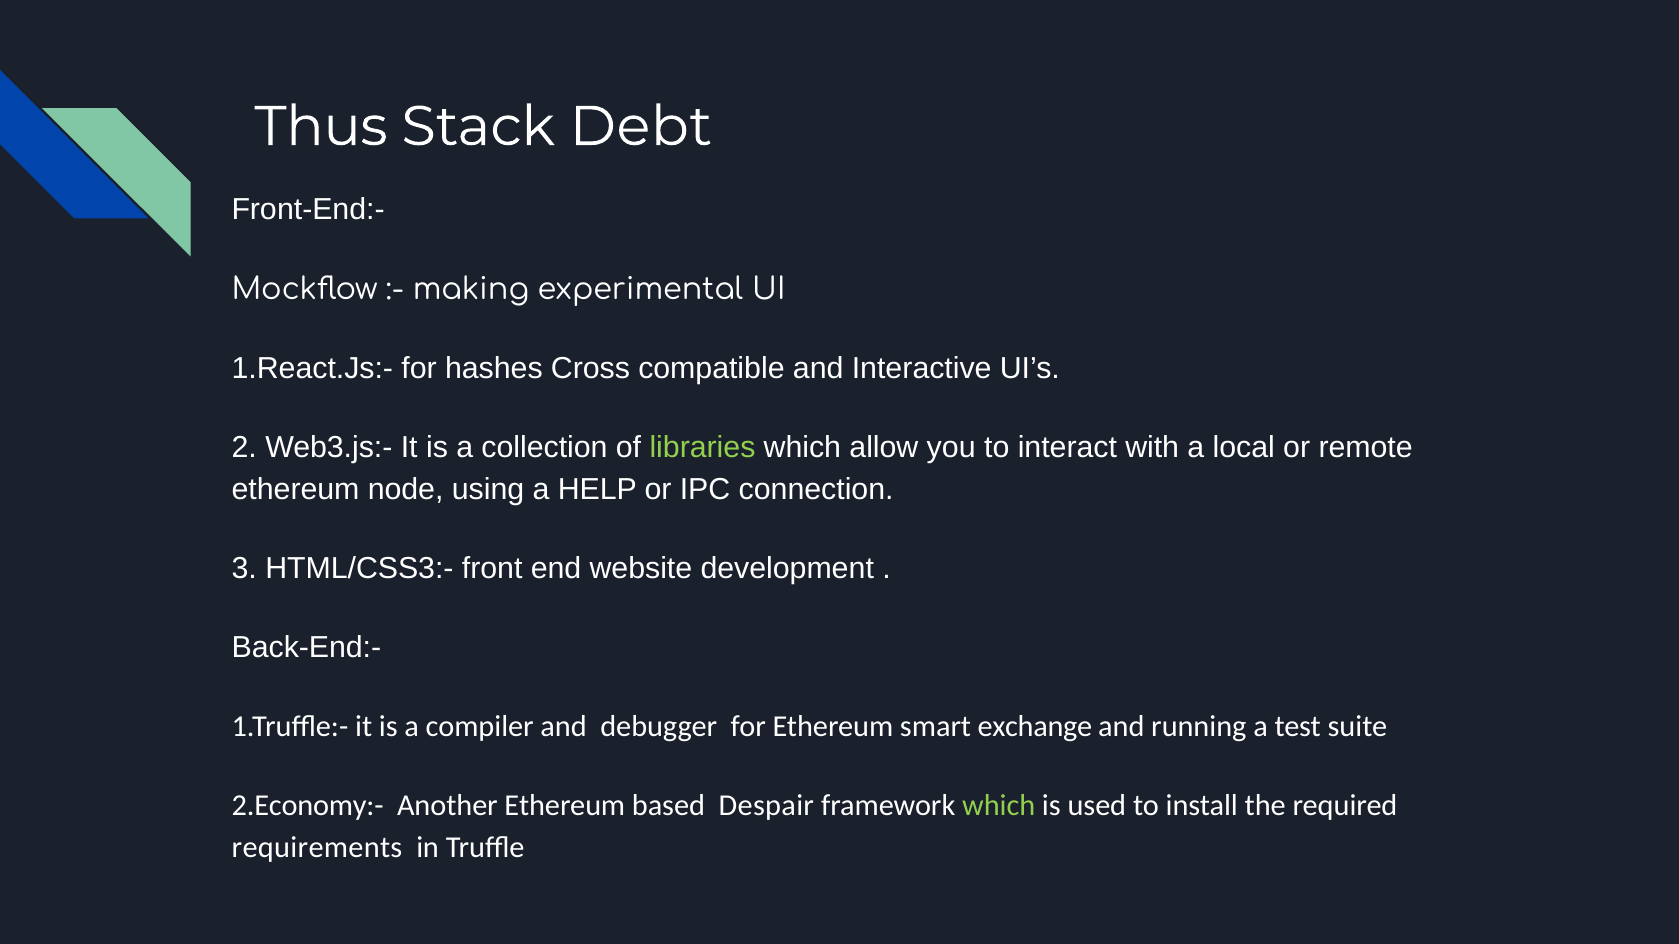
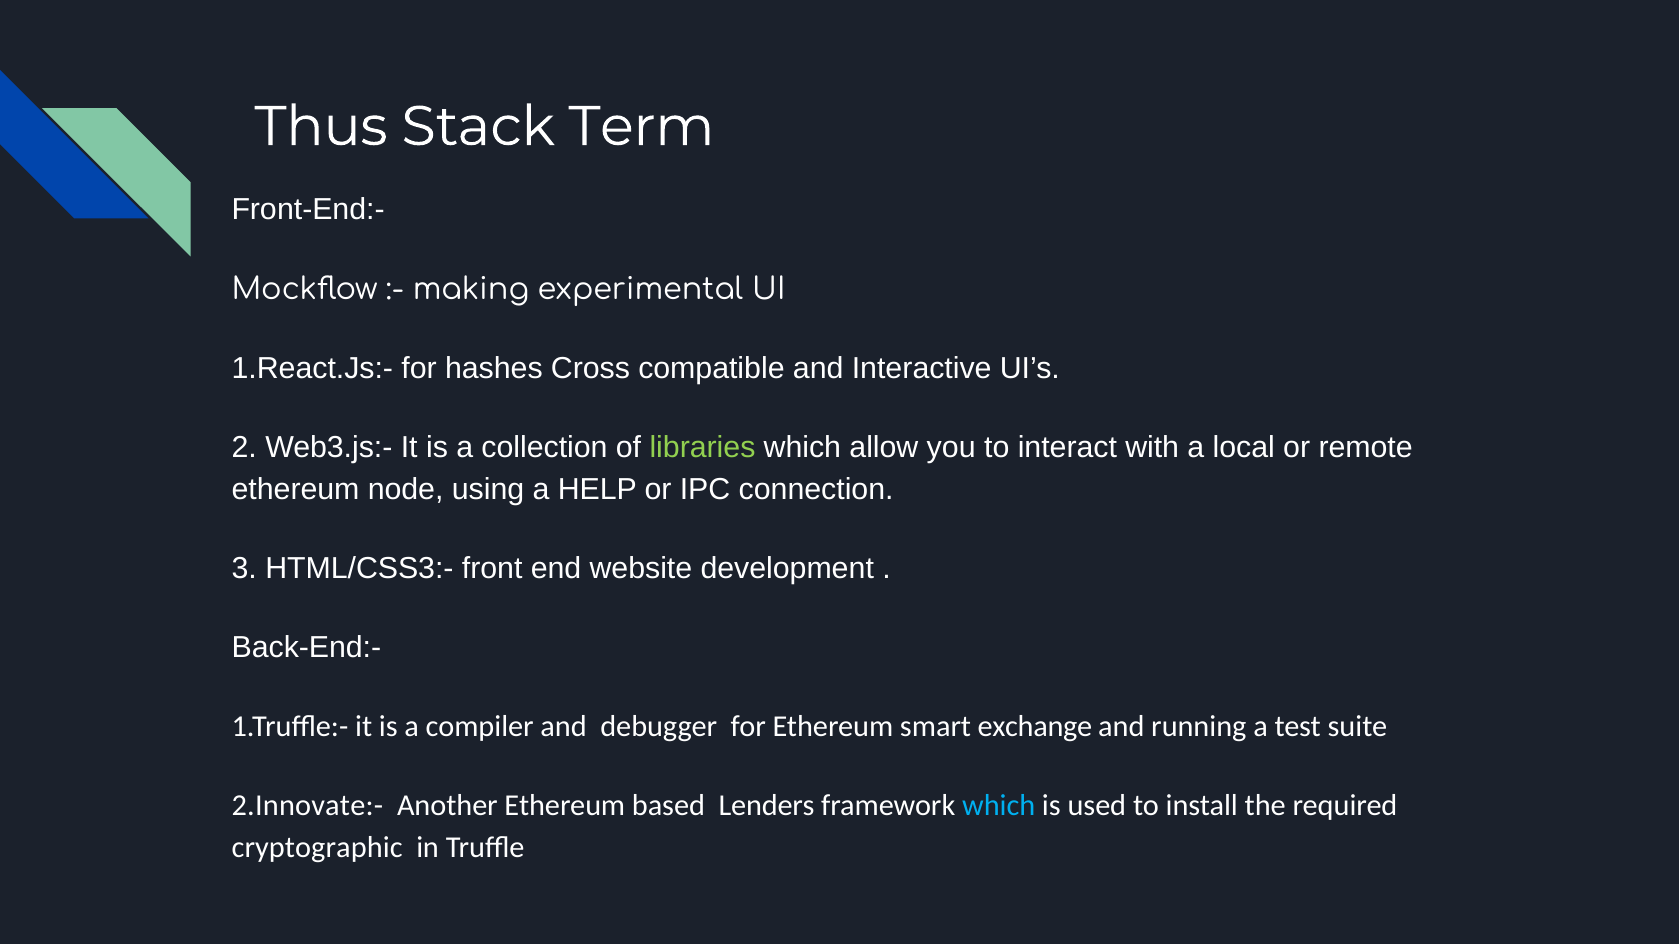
Debt: Debt -> Term
2.Economy:-: 2.Economy:- -> 2.Innovate:-
Despair: Despair -> Lenders
which at (999, 806) colour: light green -> light blue
requirements: requirements -> cryptographic
